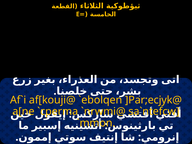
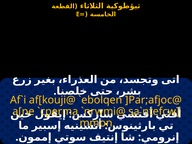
]Par;ecjyk@: ]Par;ecjyk@ -> ]Par;afjoc@
